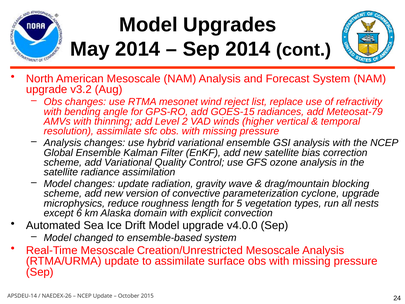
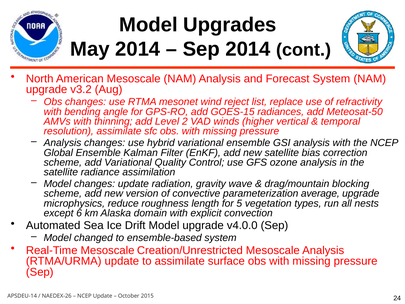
Meteosat-79: Meteosat-79 -> Meteosat-50
cyclone: cyclone -> average
